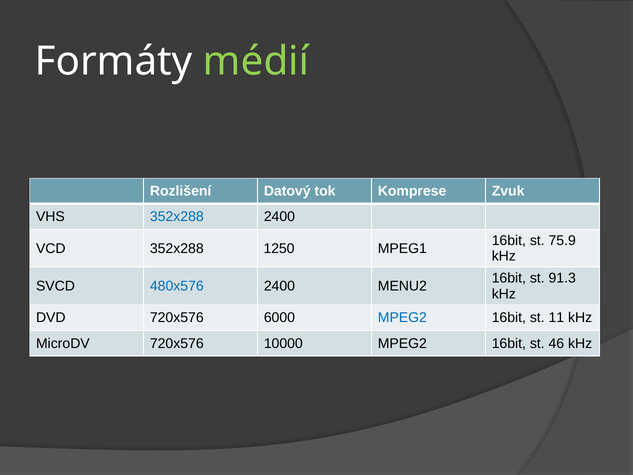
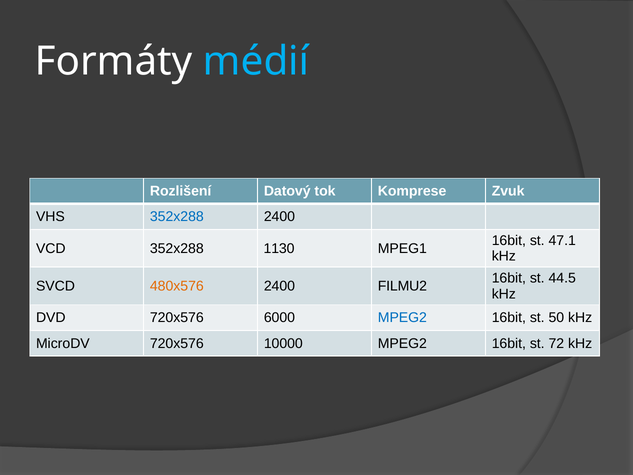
médií colour: light green -> light blue
75.9: 75.9 -> 47.1
1250: 1250 -> 1130
91.3: 91.3 -> 44.5
480x576 colour: blue -> orange
MENU2: MENU2 -> FILMU2
11: 11 -> 50
46: 46 -> 72
